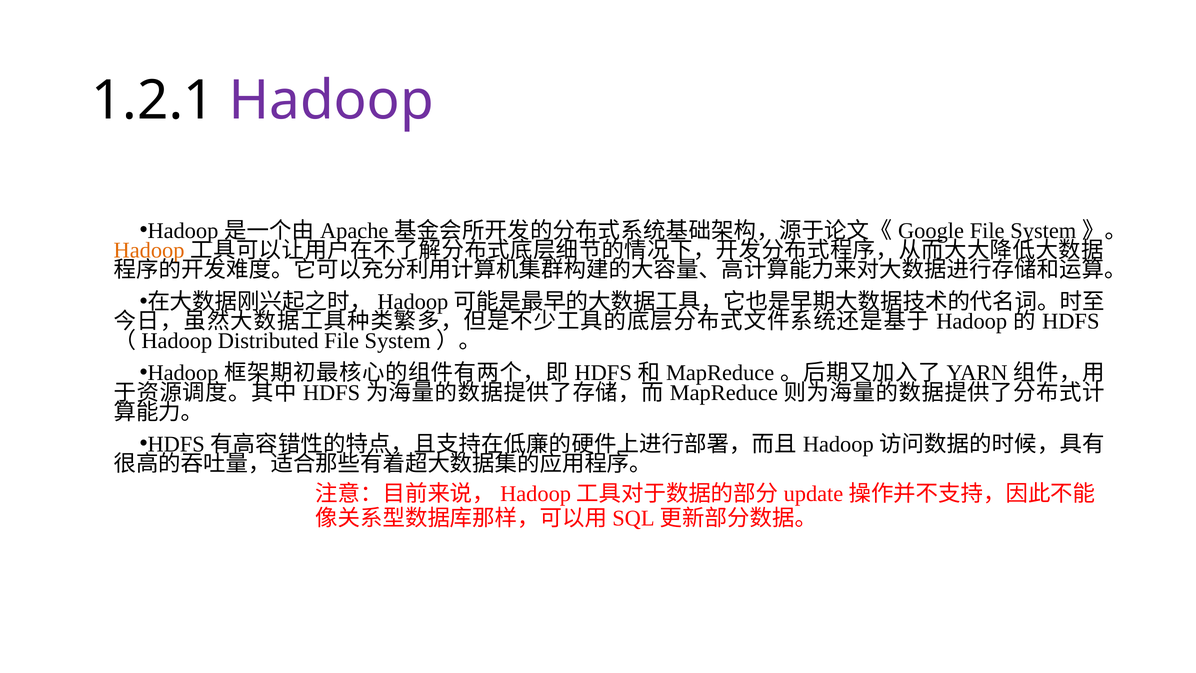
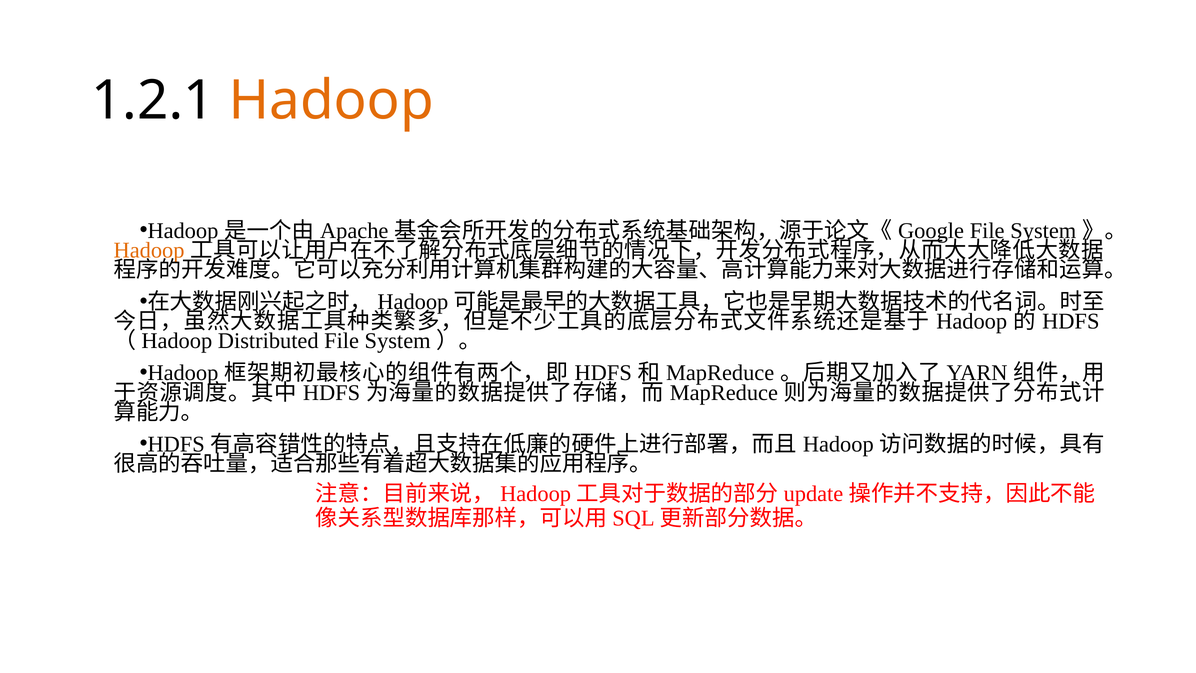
Hadoop at (331, 100) colour: purple -> orange
